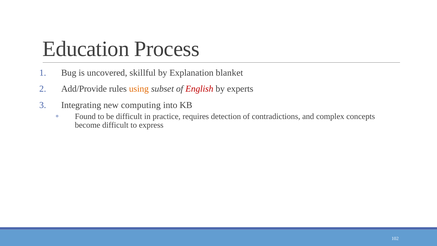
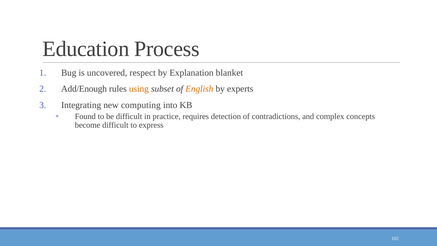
skillful: skillful -> respect
Add/Provide: Add/Provide -> Add/Enough
English colour: red -> orange
